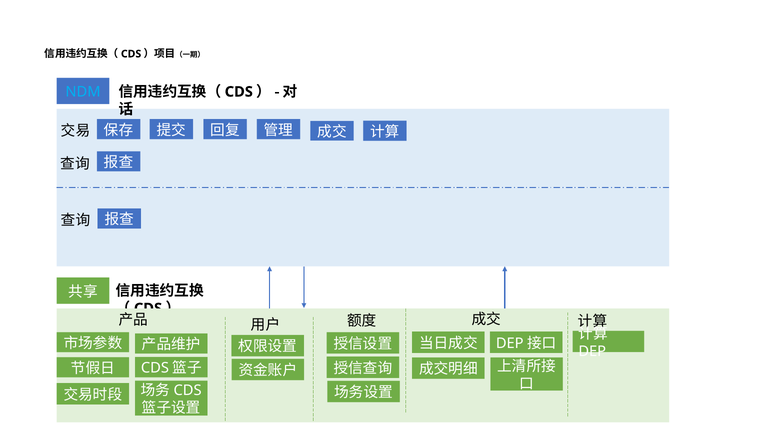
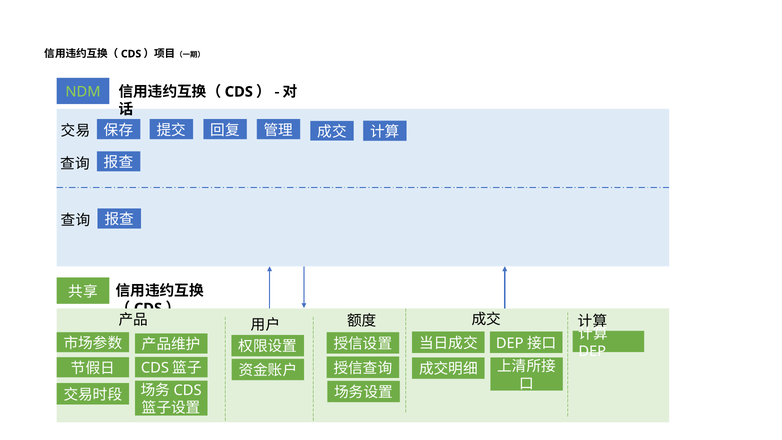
NDM colour: light blue -> light green
